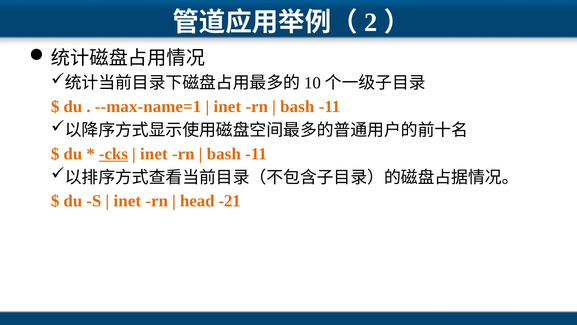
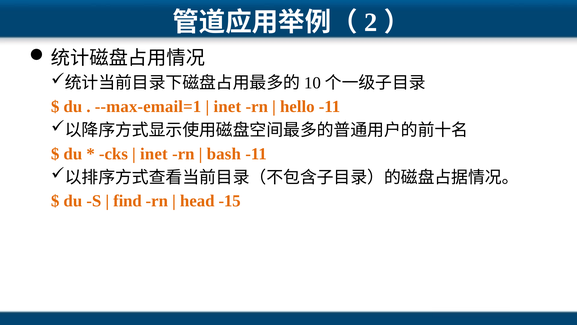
--max-name=1: --max-name=1 -> --max-email=1
bash at (297, 106): bash -> hello
cks underline: present -> none
inet at (127, 201): inet -> find
-21: -21 -> -15
